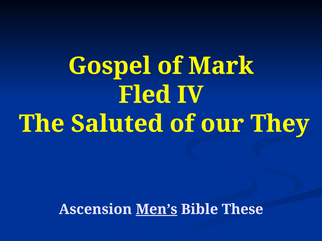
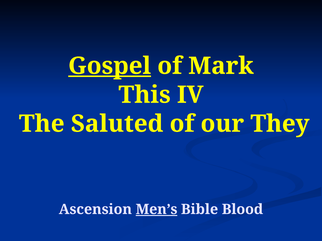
Gospel underline: none -> present
Fled: Fled -> This
These: These -> Blood
